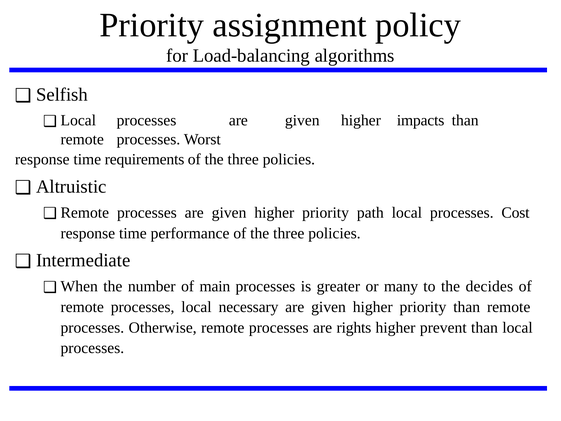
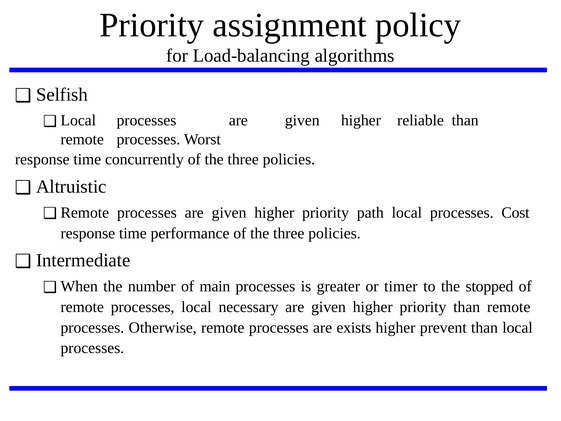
impacts: impacts -> reliable
requirements: requirements -> concurrently
many: many -> timer
decides: decides -> stopped
rights: rights -> exists
